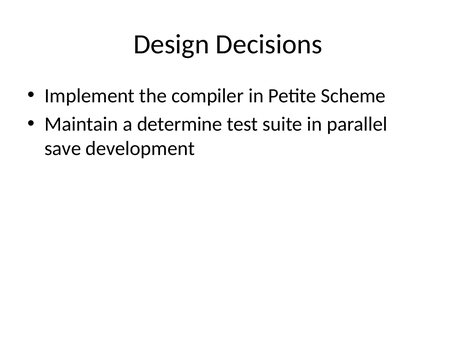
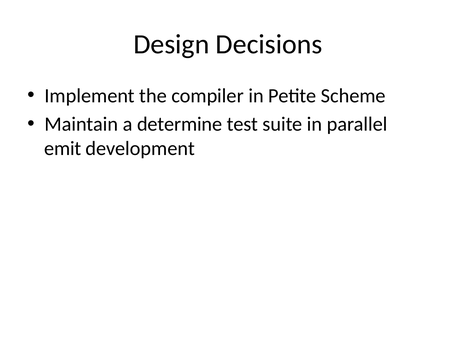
save: save -> emit
